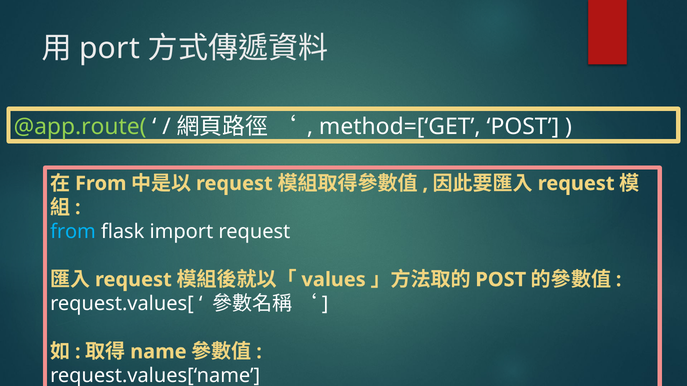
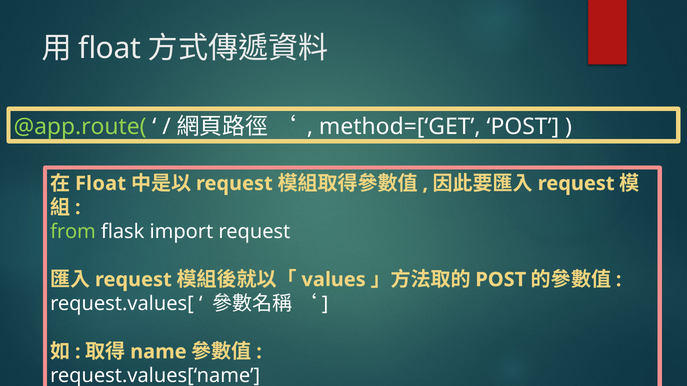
port at (110, 48): port -> float
From at (101, 184): From -> Float
from at (73, 232) colour: light blue -> light green
